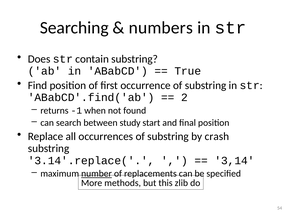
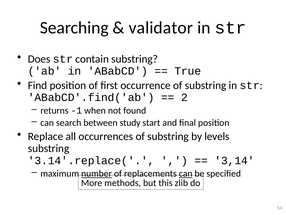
numbers: numbers -> validator
crash: crash -> levels
can at (186, 173) underline: none -> present
